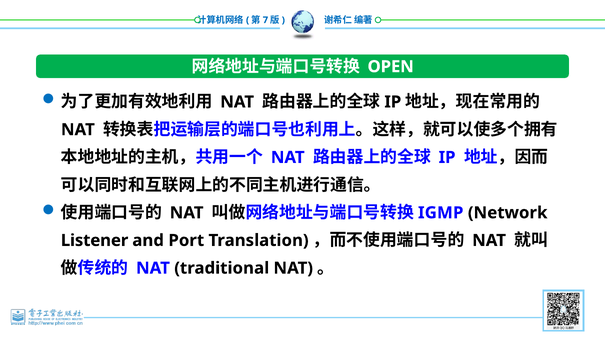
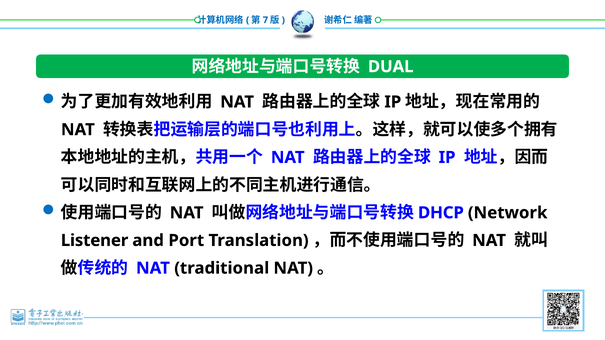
OPEN: OPEN -> DUAL
IGMP: IGMP -> DHCP
